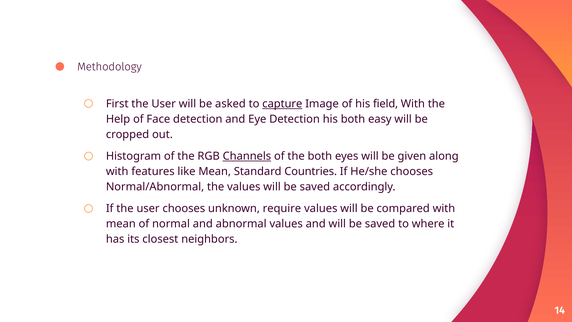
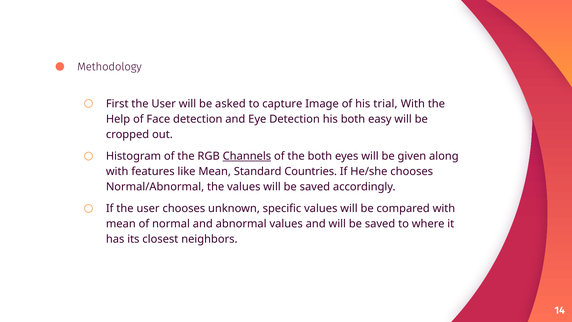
capture underline: present -> none
field: field -> trial
require: require -> specific
